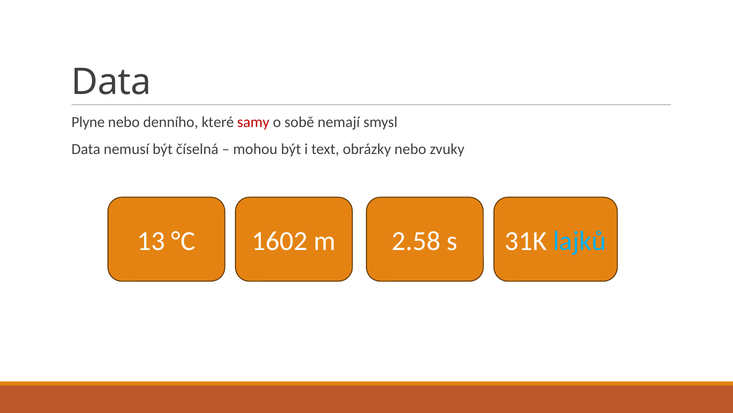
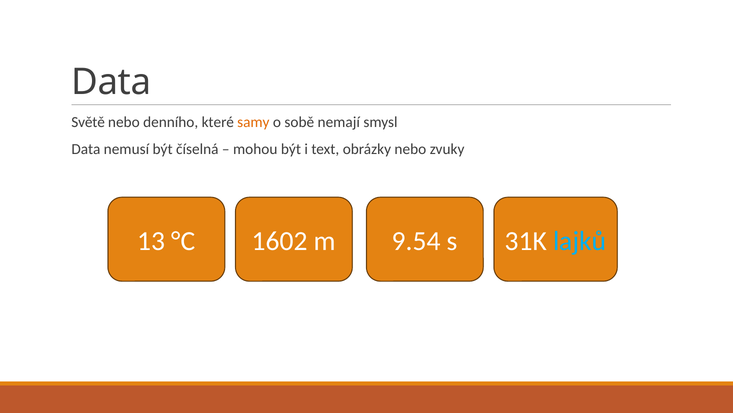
Plyne: Plyne -> Světě
samy colour: red -> orange
2.58: 2.58 -> 9.54
